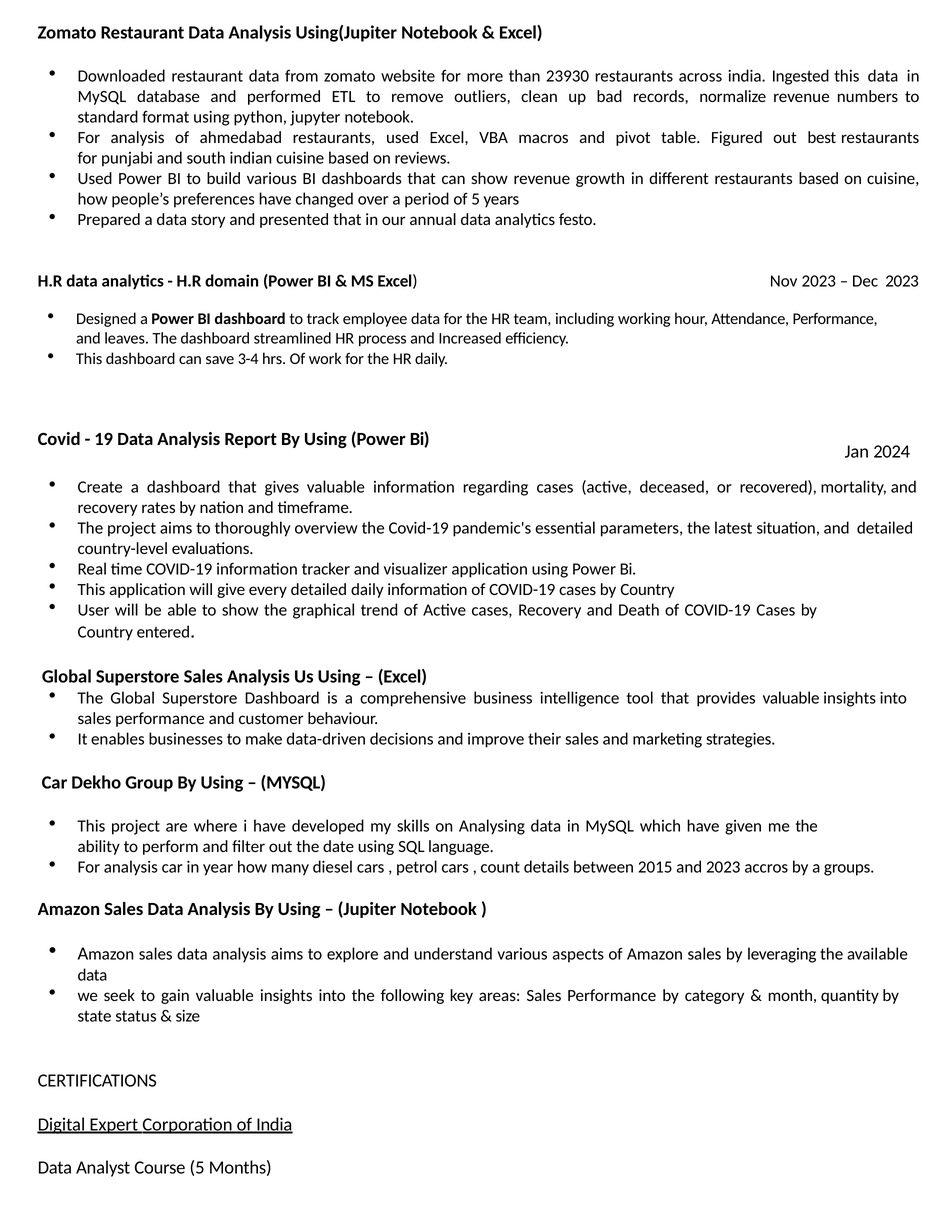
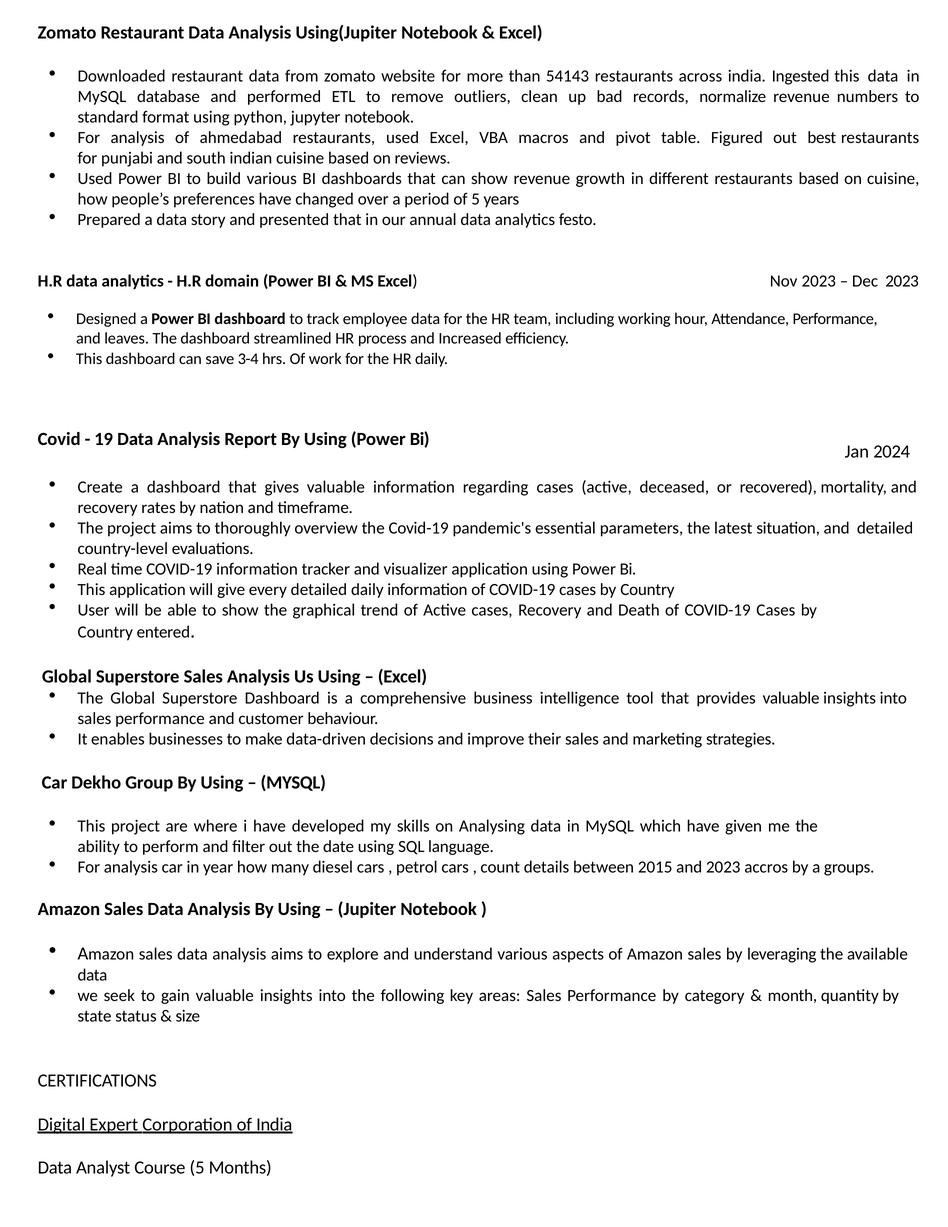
23930: 23930 -> 54143
